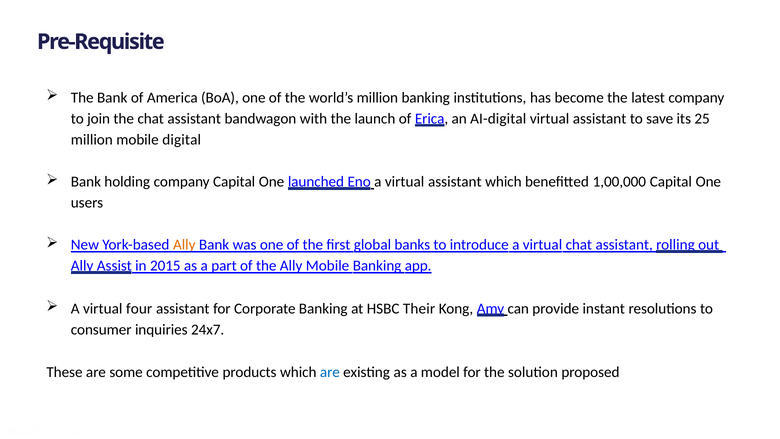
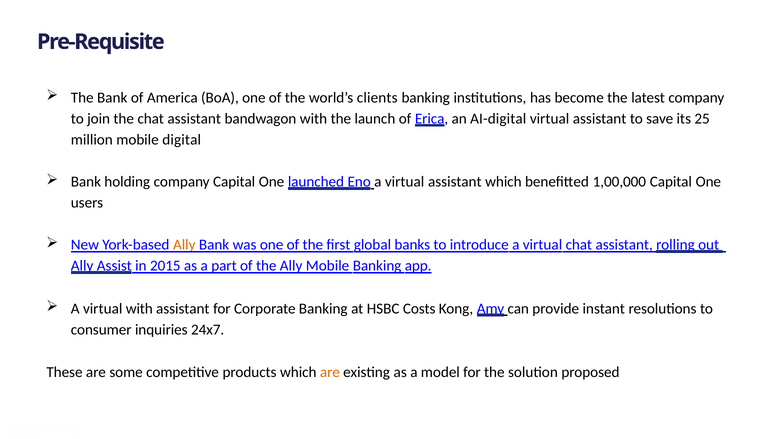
world’s million: million -> clients
virtual four: four -> with
Their: Their -> Costs
are at (330, 372) colour: blue -> orange
